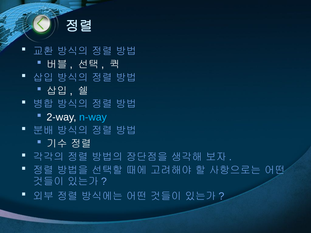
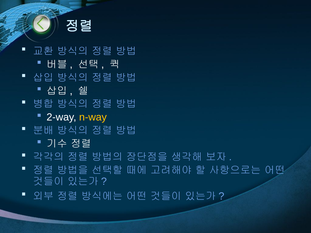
n-way colour: light blue -> yellow
